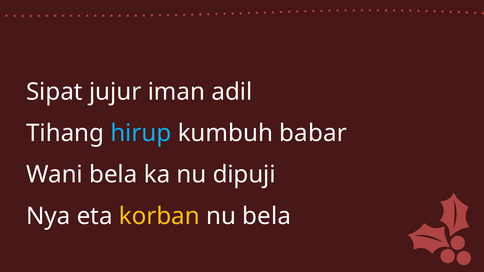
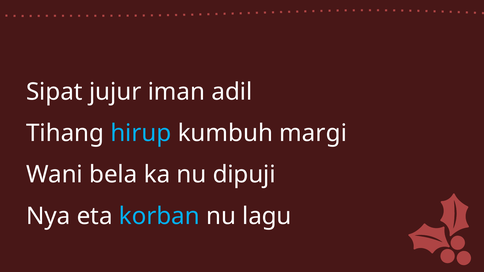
babar: babar -> margi
korban colour: yellow -> light blue
nu bela: bela -> lagu
